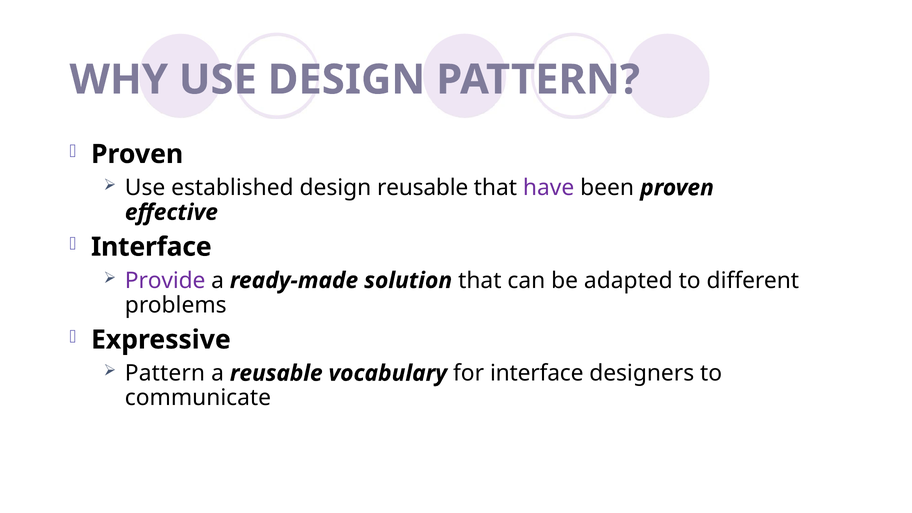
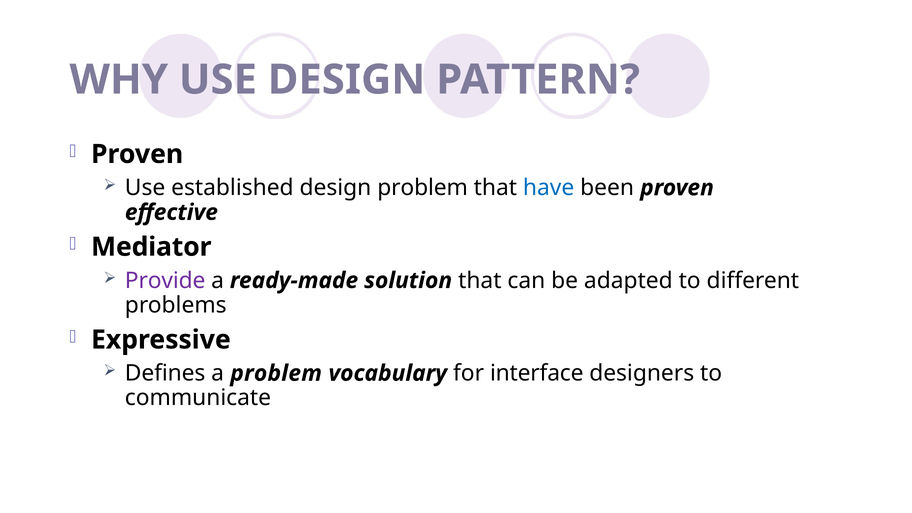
design reusable: reusable -> problem
have colour: purple -> blue
Interface at (151, 247): Interface -> Mediator
Pattern at (165, 373): Pattern -> Defines
a reusable: reusable -> problem
